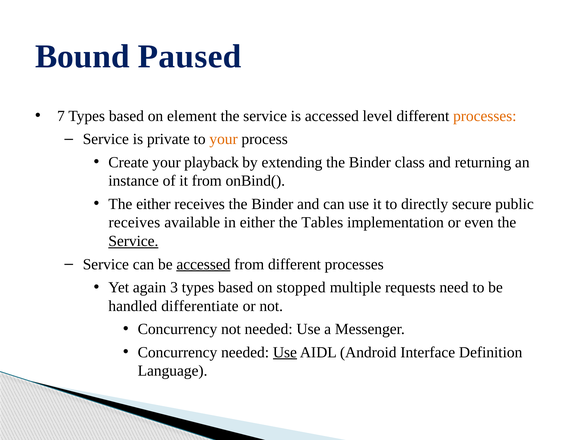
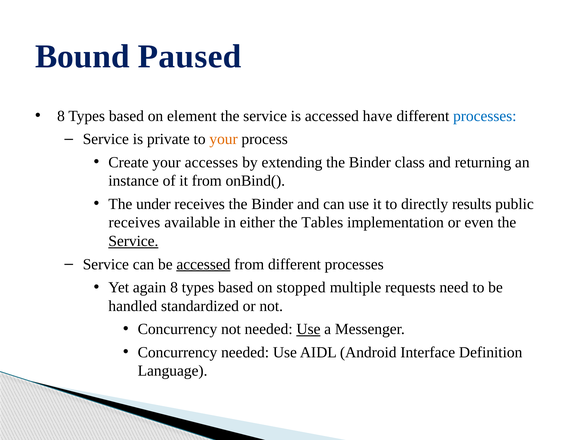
7 at (61, 116): 7 -> 8
level: level -> have
processes at (485, 116) colour: orange -> blue
playback: playback -> accesses
The either: either -> under
secure: secure -> results
again 3: 3 -> 8
differentiate: differentiate -> standardized
Use at (308, 329) underline: none -> present
Use at (285, 352) underline: present -> none
